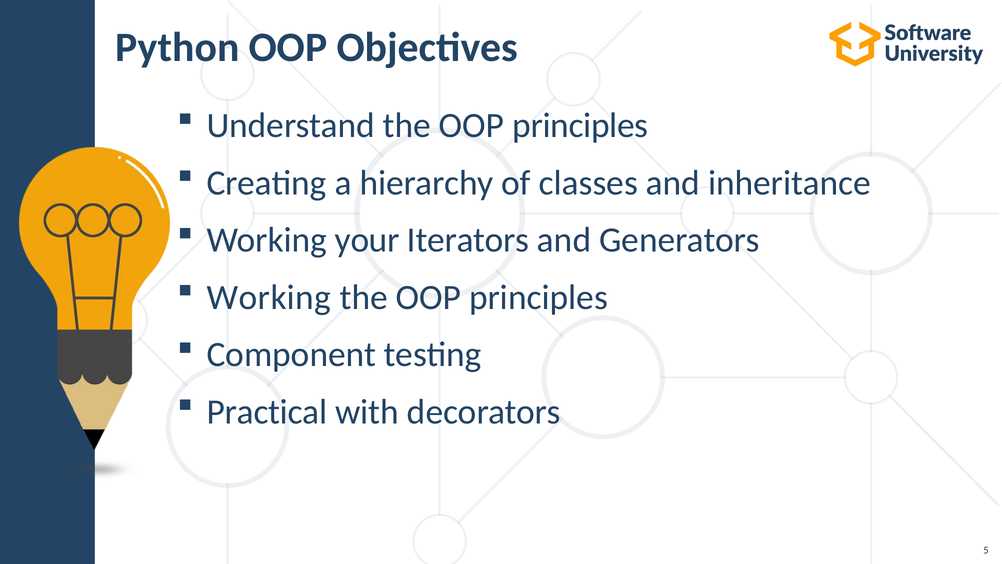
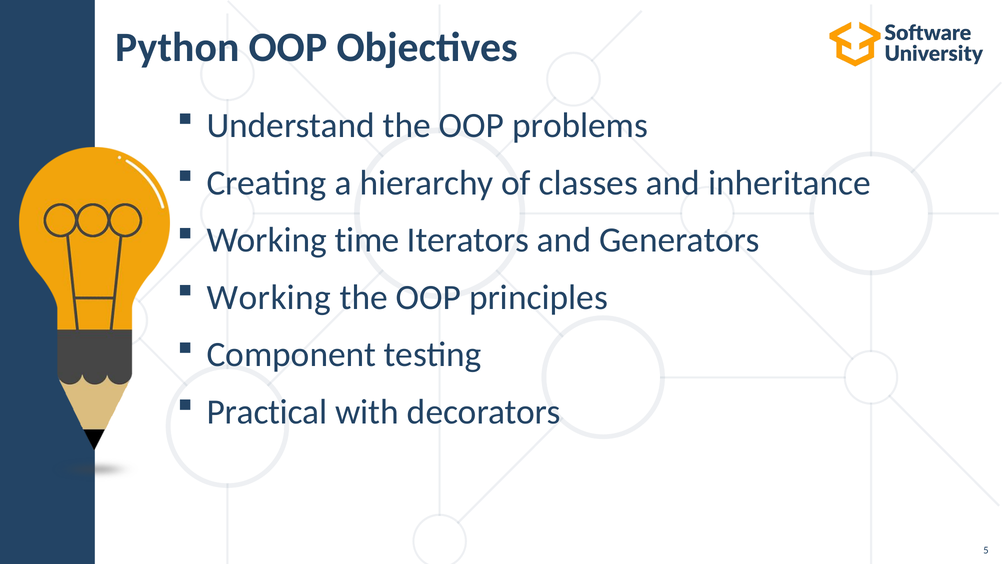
Understand the OOP principles: principles -> problems
your: your -> time
